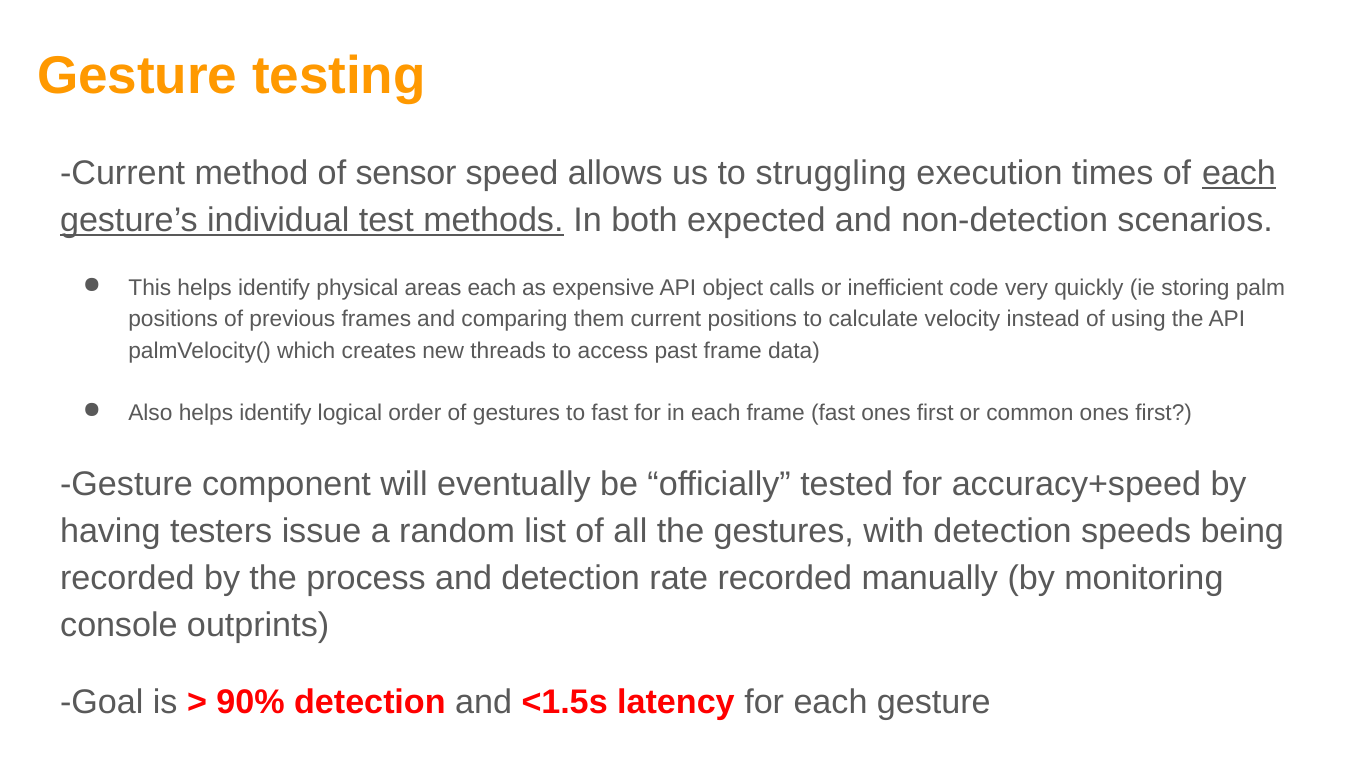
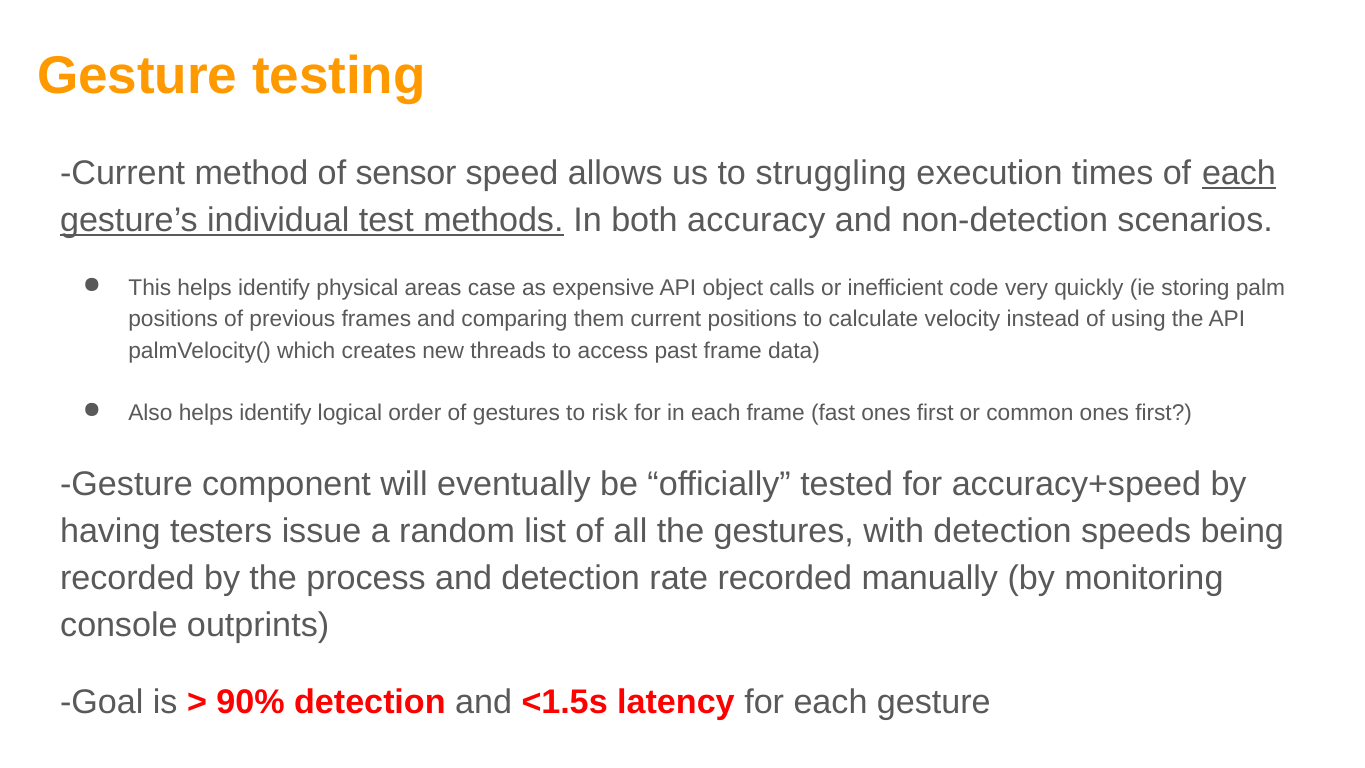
both expected: expected -> accuracy
areas each: each -> case
to fast: fast -> risk
